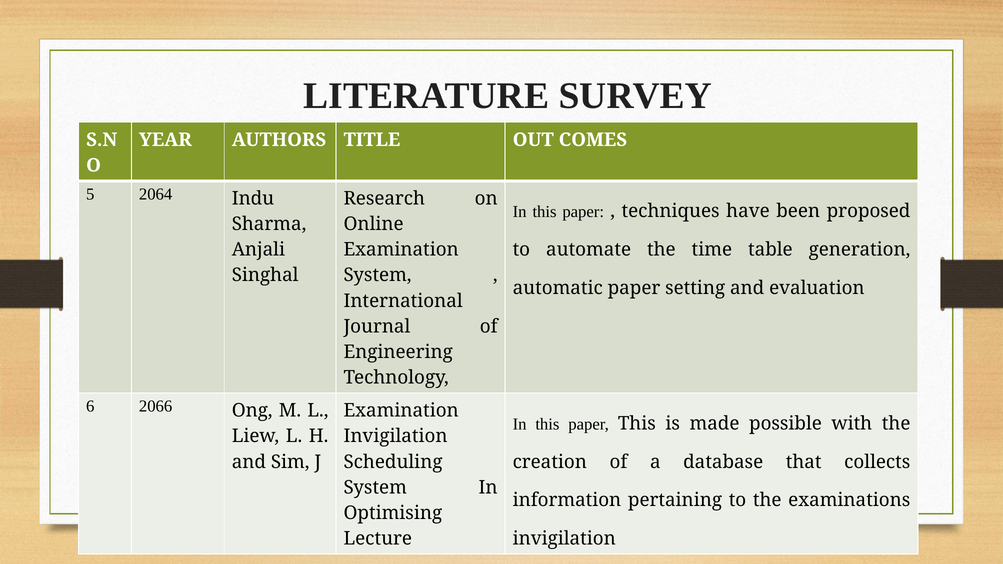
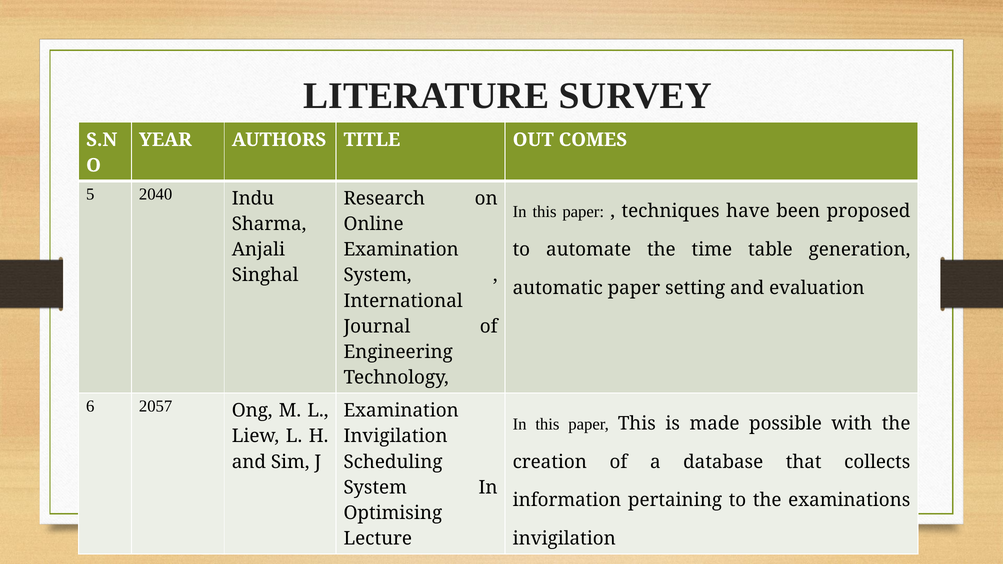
2064: 2064 -> 2040
2066: 2066 -> 2057
